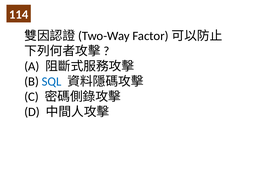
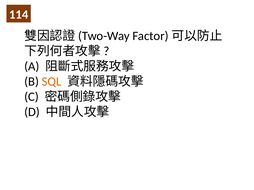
SQL colour: blue -> orange
